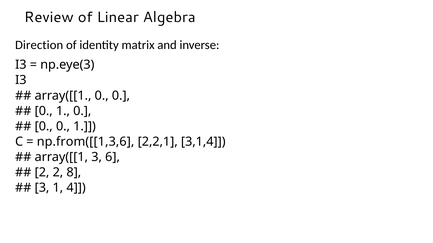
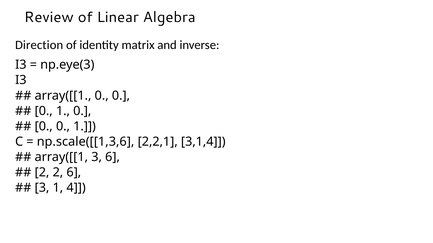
np.from([[1,3,6: np.from([[1,3,6 -> np.scale([[1,3,6
2 8: 8 -> 6
